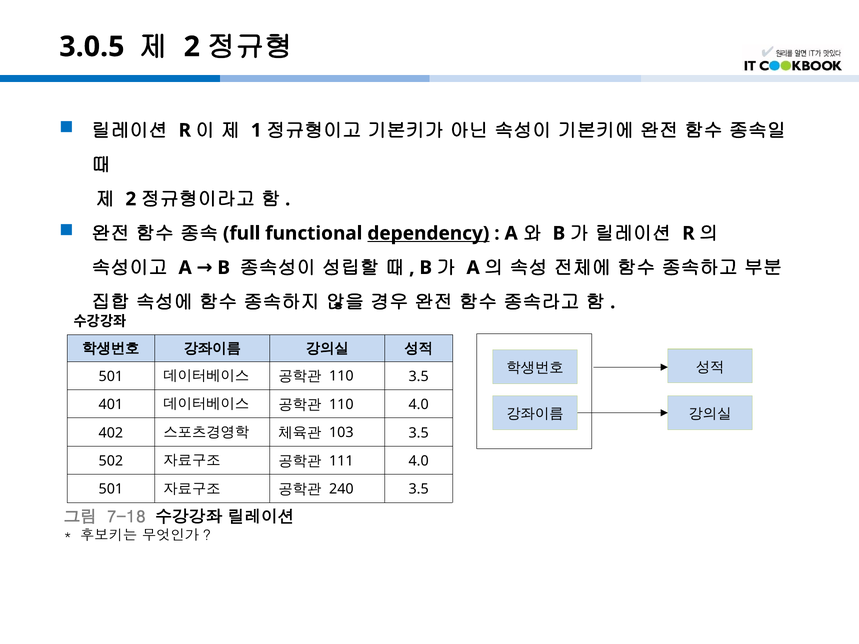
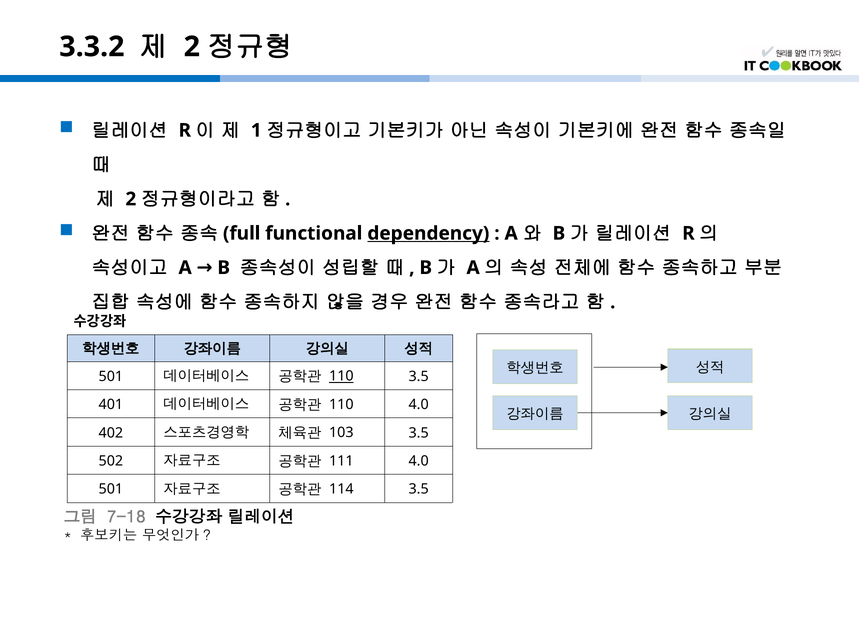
3.0.5: 3.0.5 -> 3.3.2
110 at (341, 376) underline: none -> present
240: 240 -> 114
